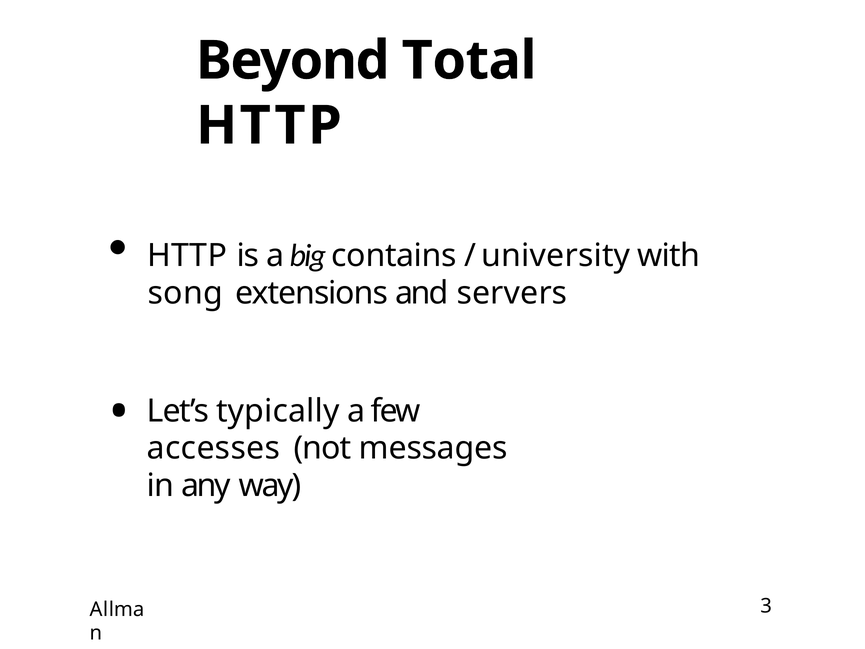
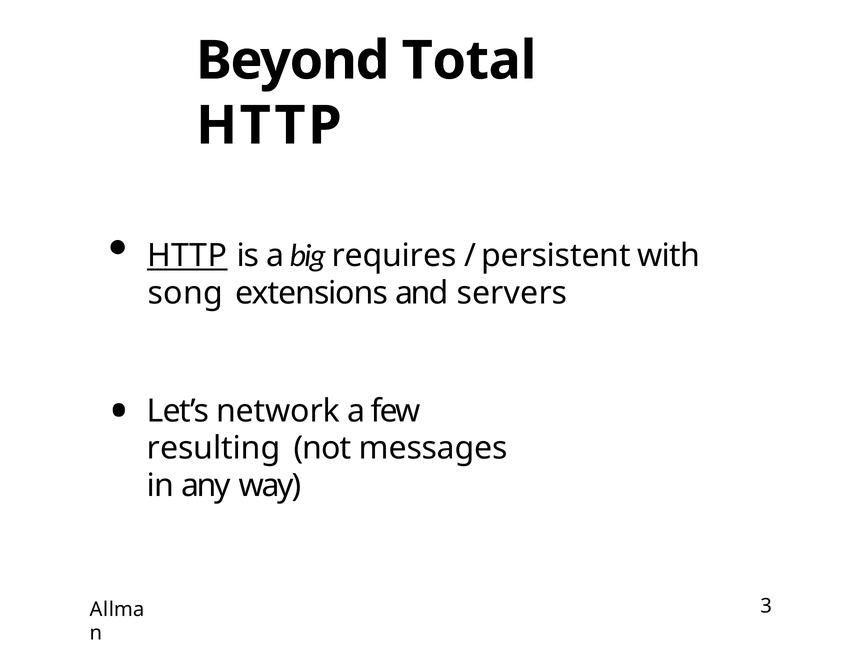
HTTP at (187, 256) underline: none -> present
contains: contains -> requires
university: university -> persistent
typically: typically -> network
accesses: accesses -> resulting
